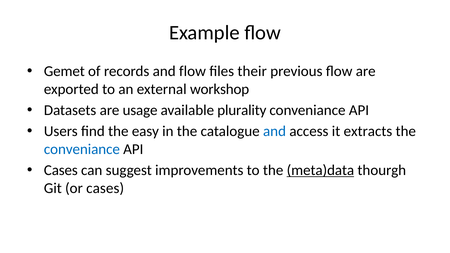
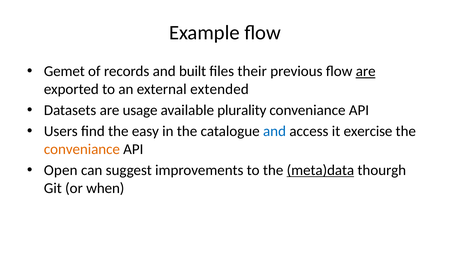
and flow: flow -> built
are at (366, 71) underline: none -> present
workshop: workshop -> extended
extracts: extracts -> exercise
conveniance at (82, 149) colour: blue -> orange
Cases at (61, 170): Cases -> Open
or cases: cases -> when
